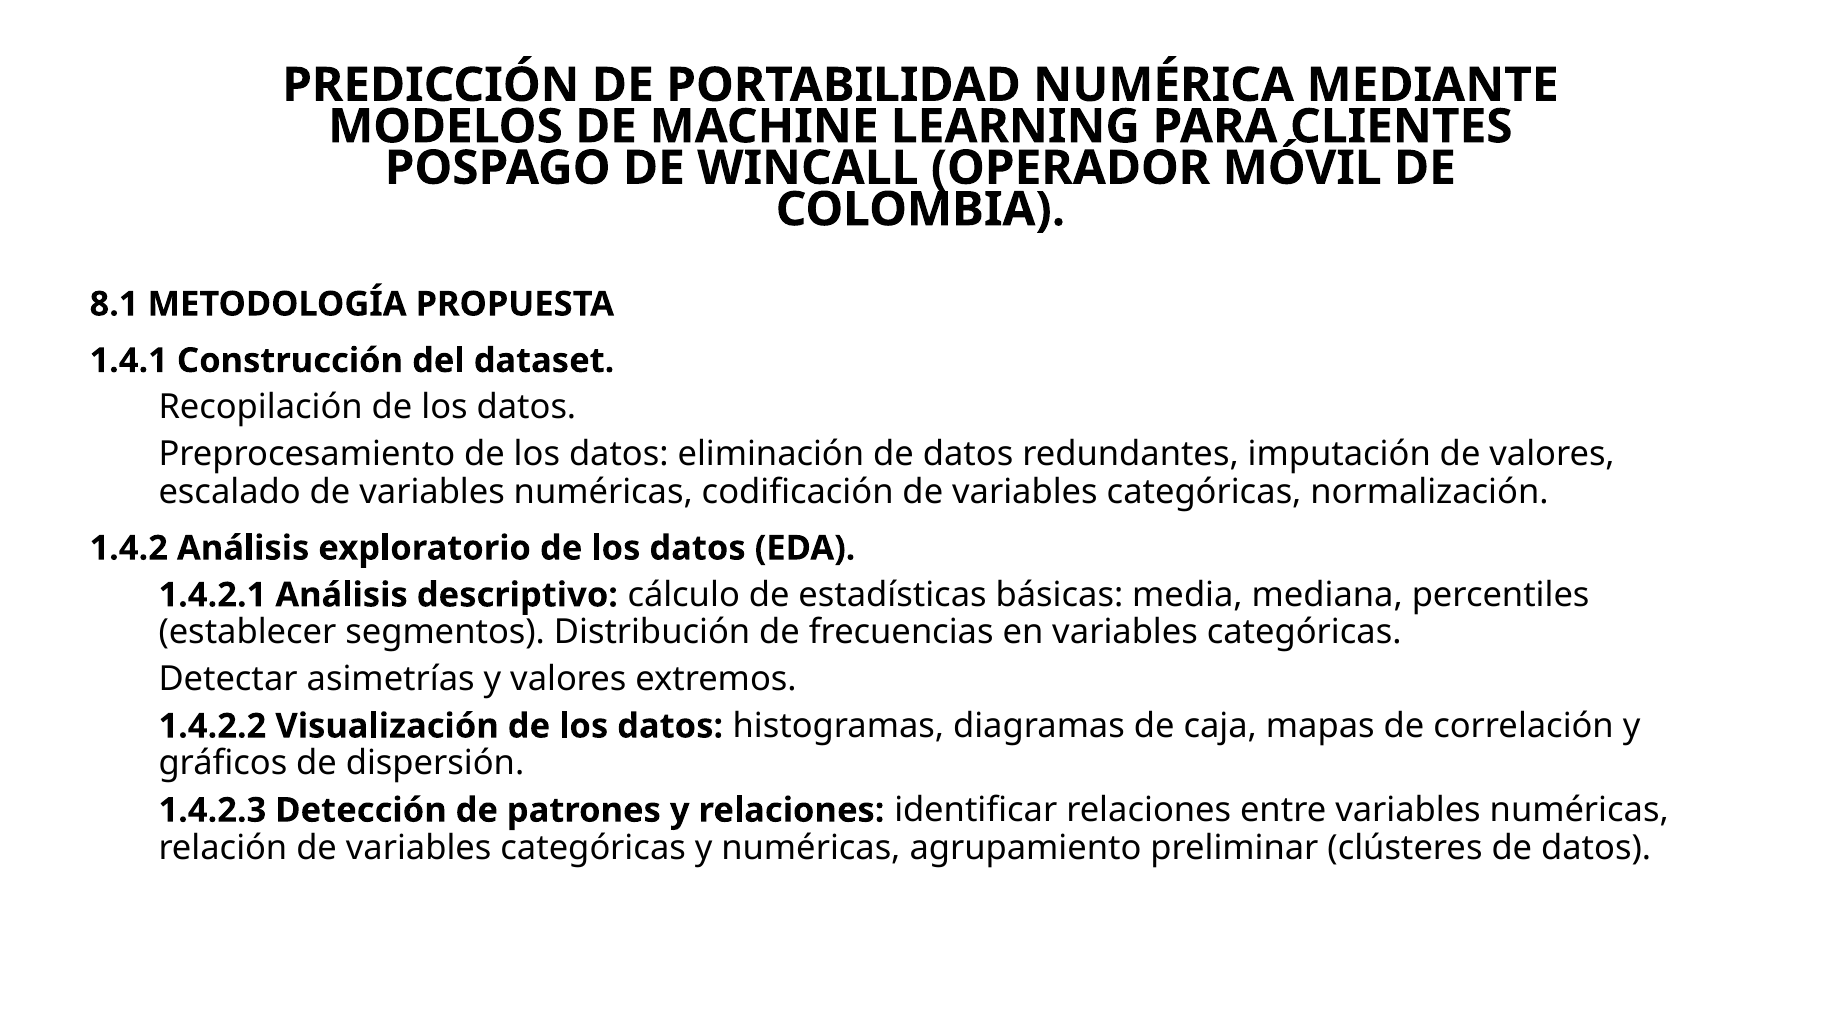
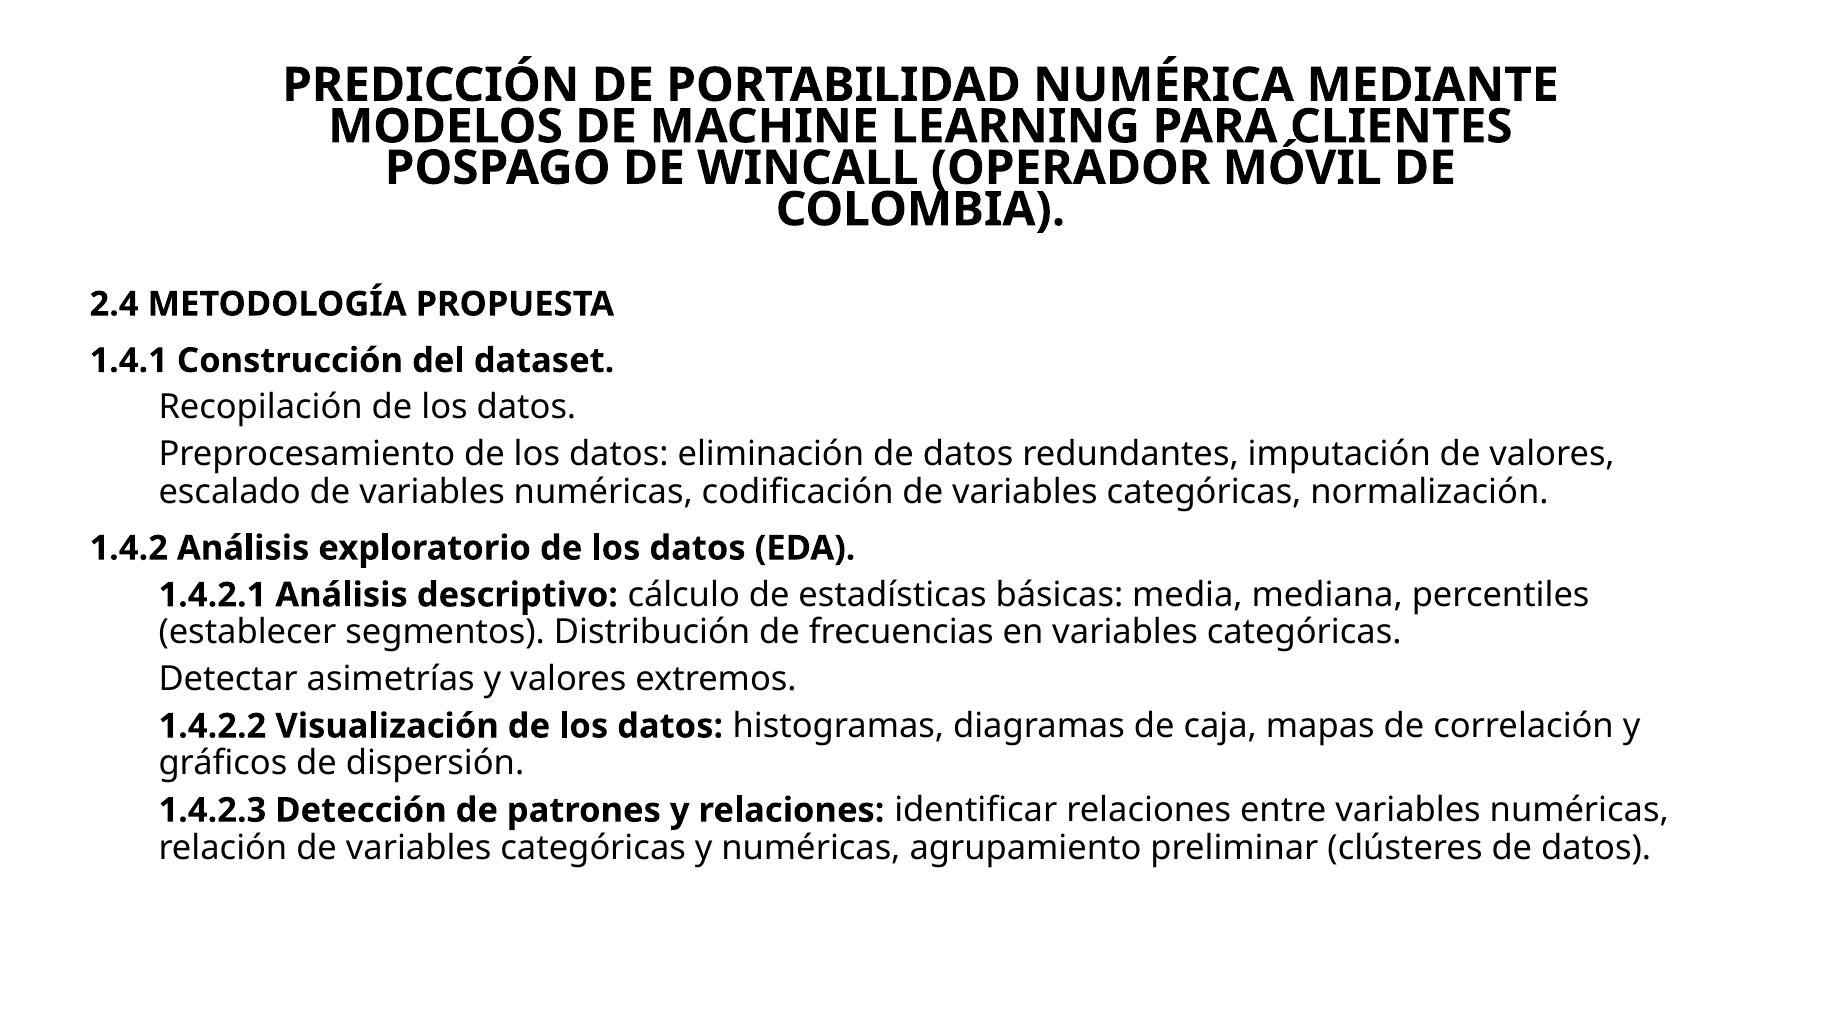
8.1: 8.1 -> 2.4
